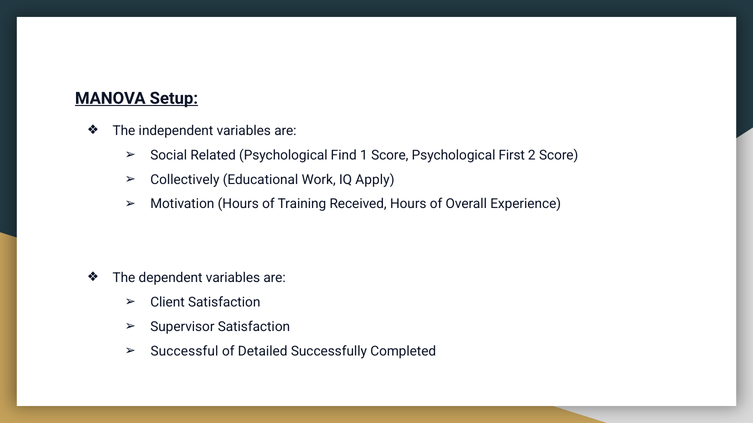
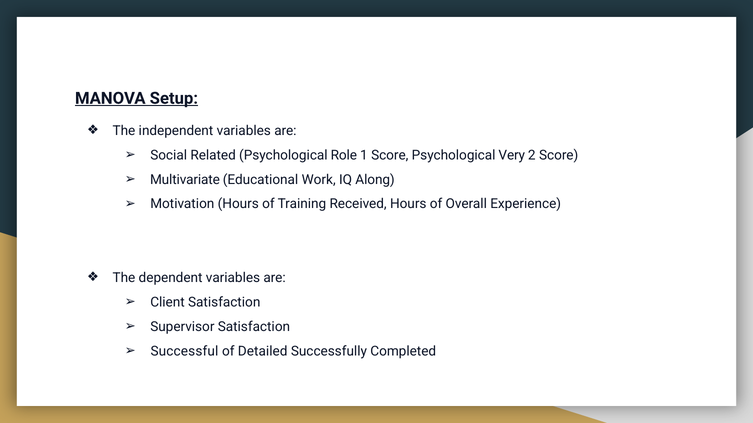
Find: Find -> Role
First: First -> Very
Collectively: Collectively -> Multivariate
Apply: Apply -> Along
